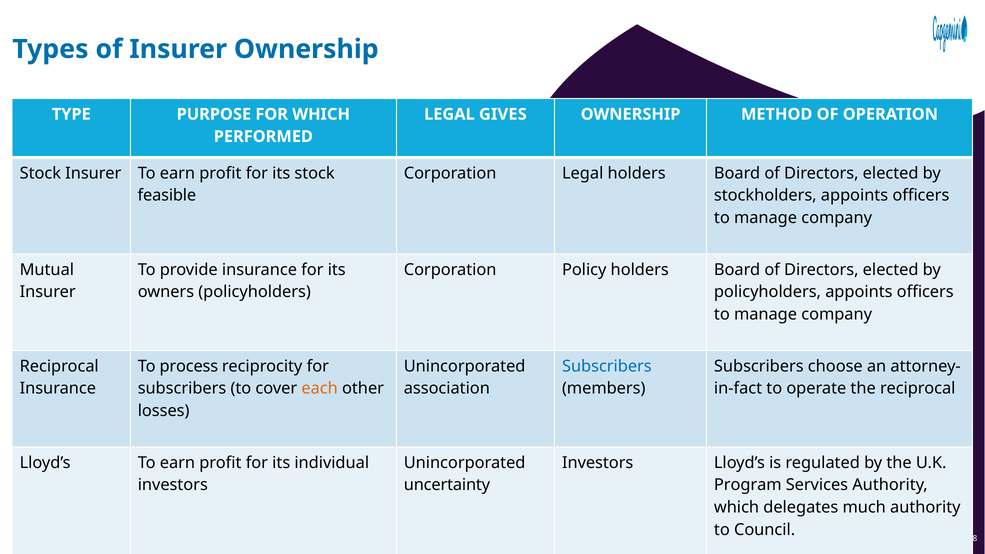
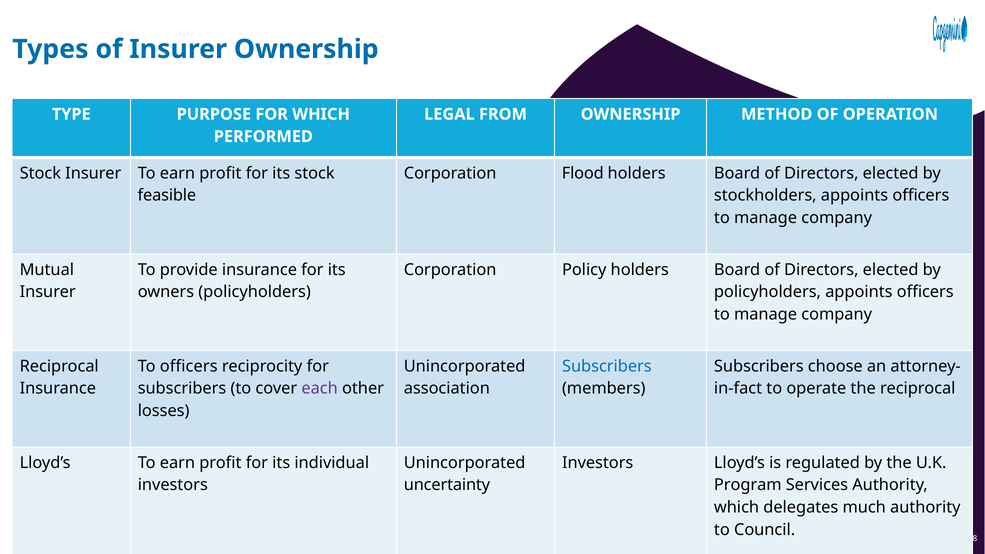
GIVES: GIVES -> FROM
Corporation Legal: Legal -> Flood
To process: process -> officers
each colour: orange -> purple
